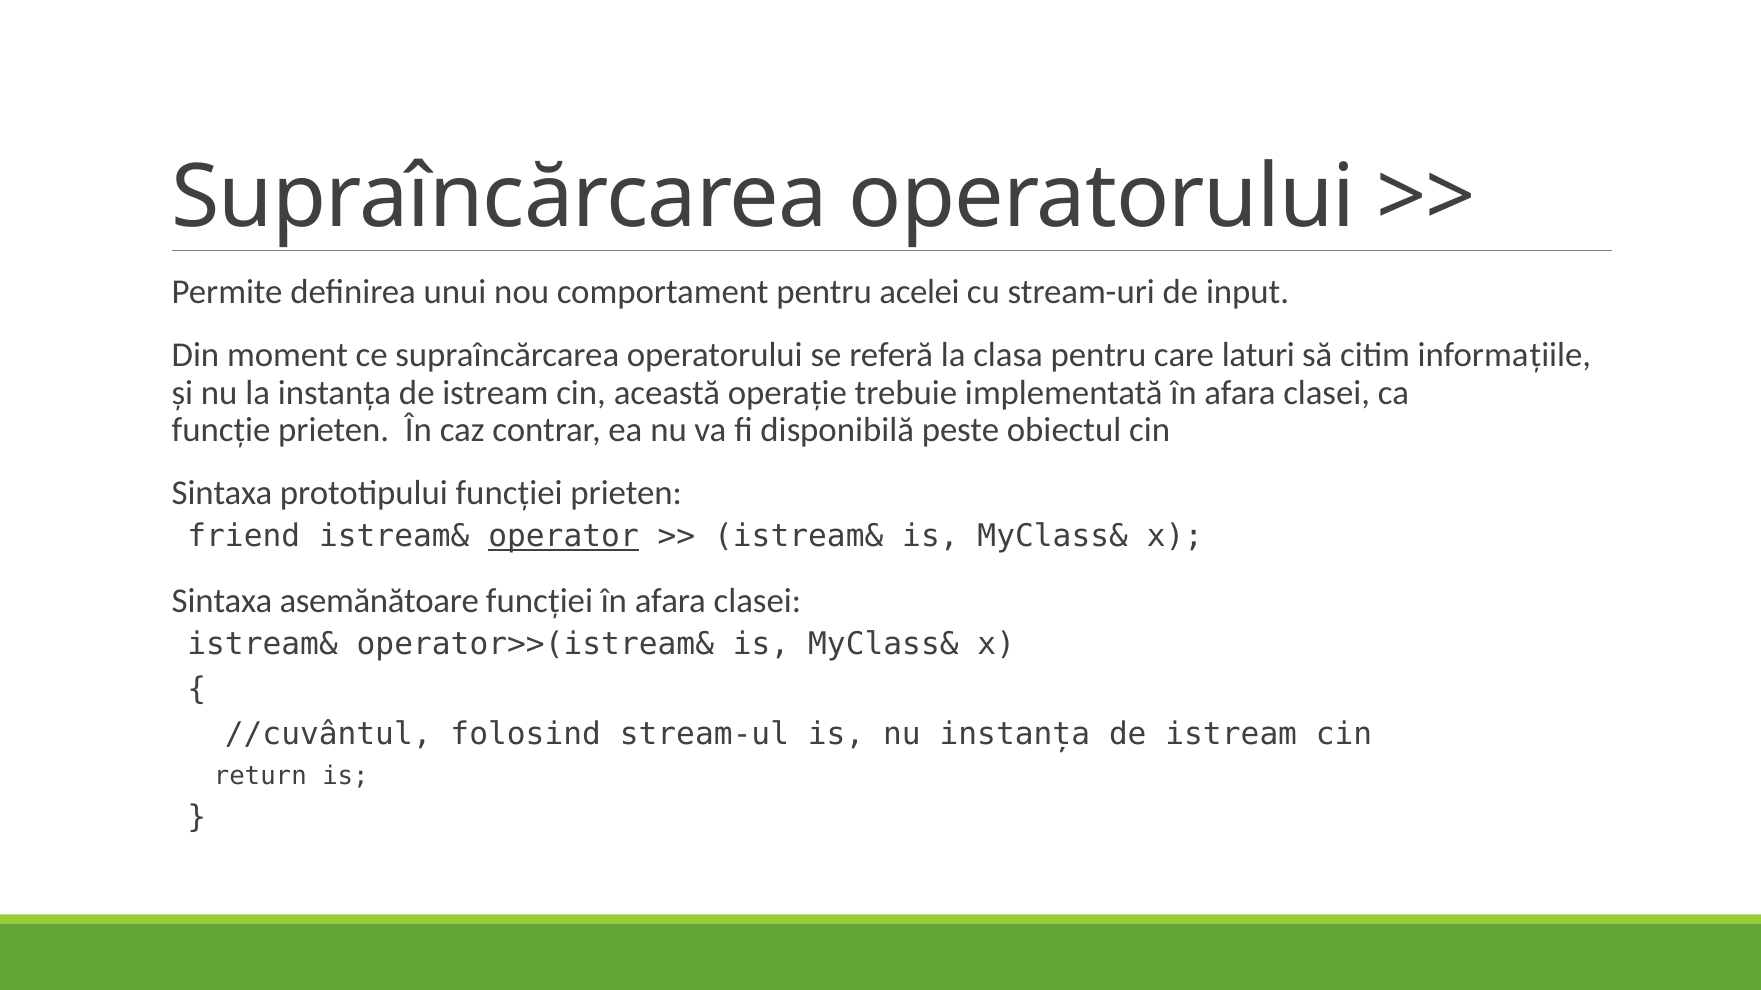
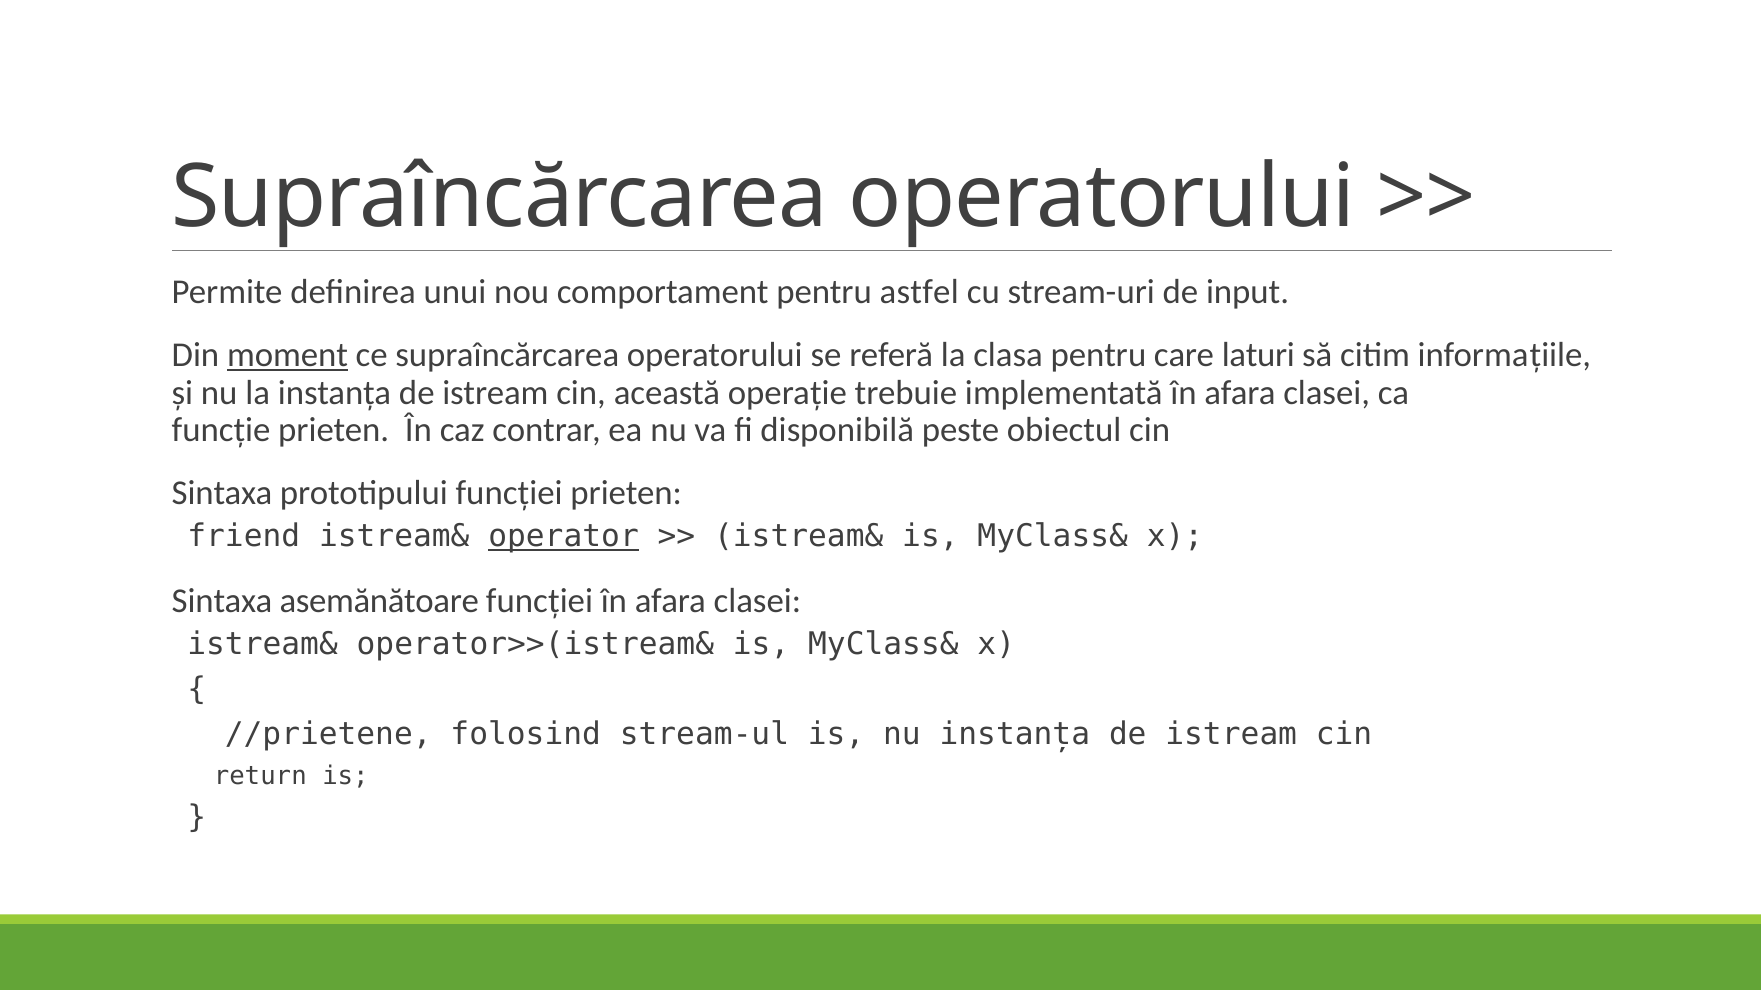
acelei: acelei -> astfel
moment underline: none -> present
//cuvântul: //cuvântul -> //prietene
